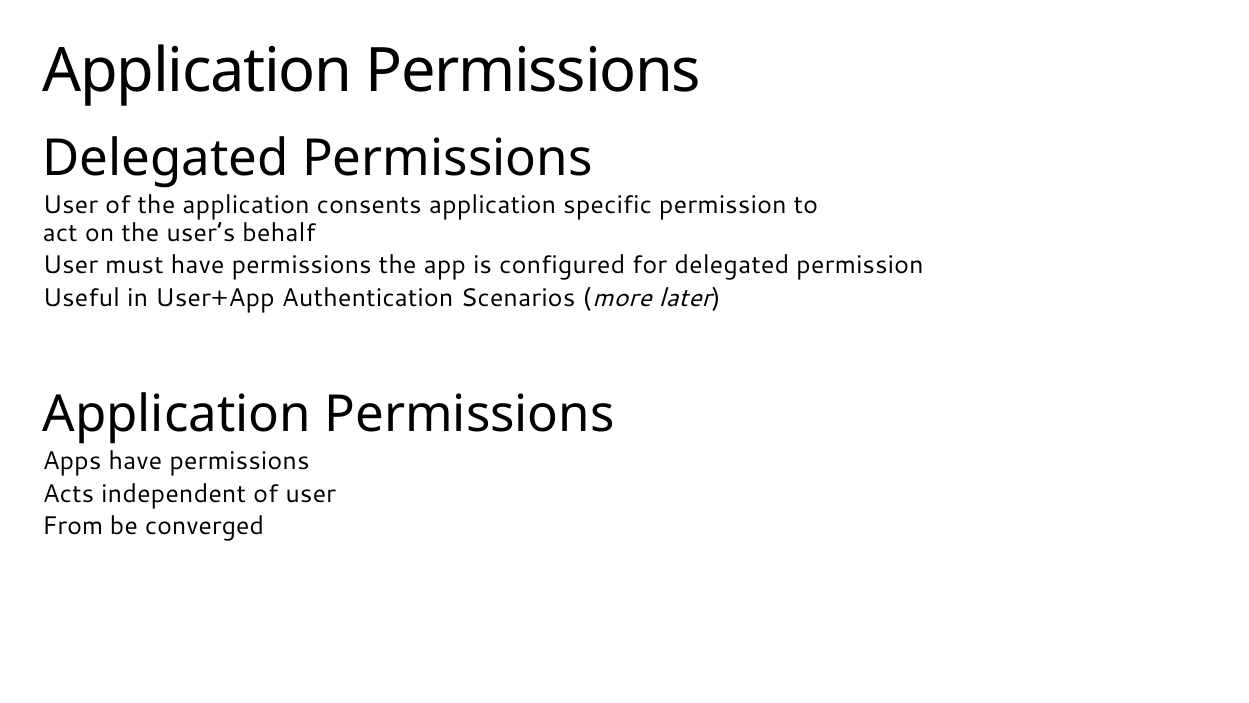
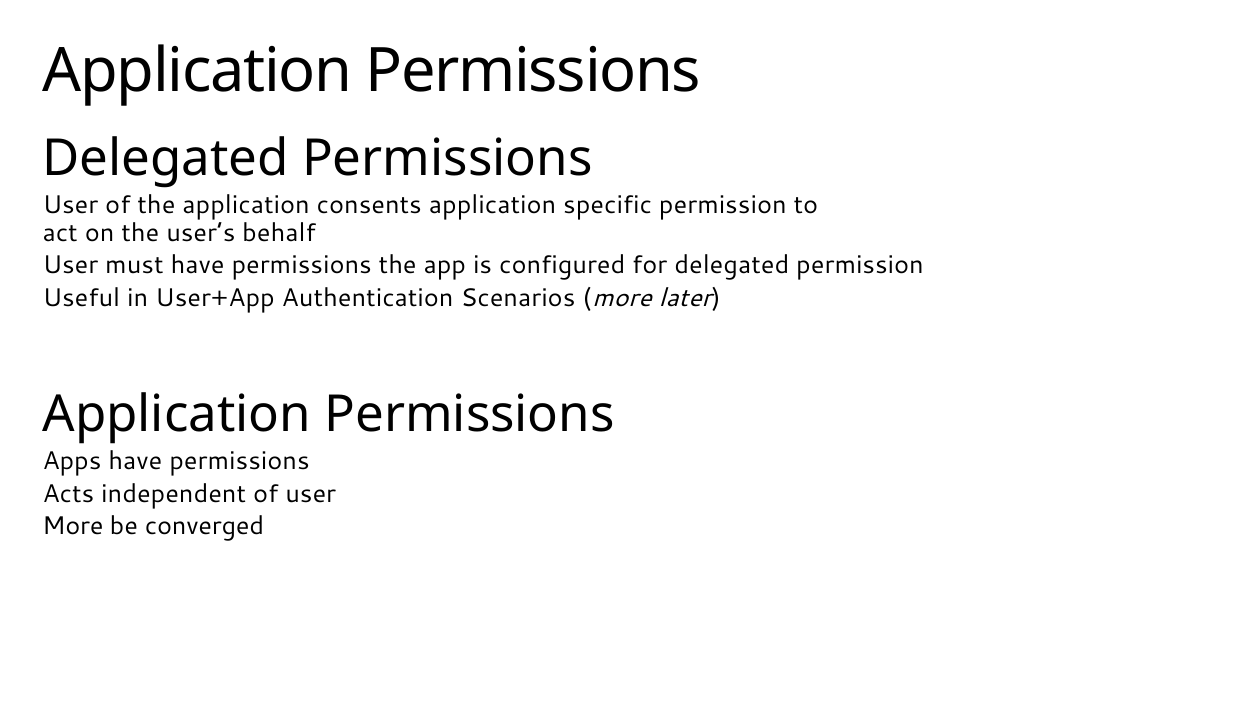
From at (73, 526): From -> More
